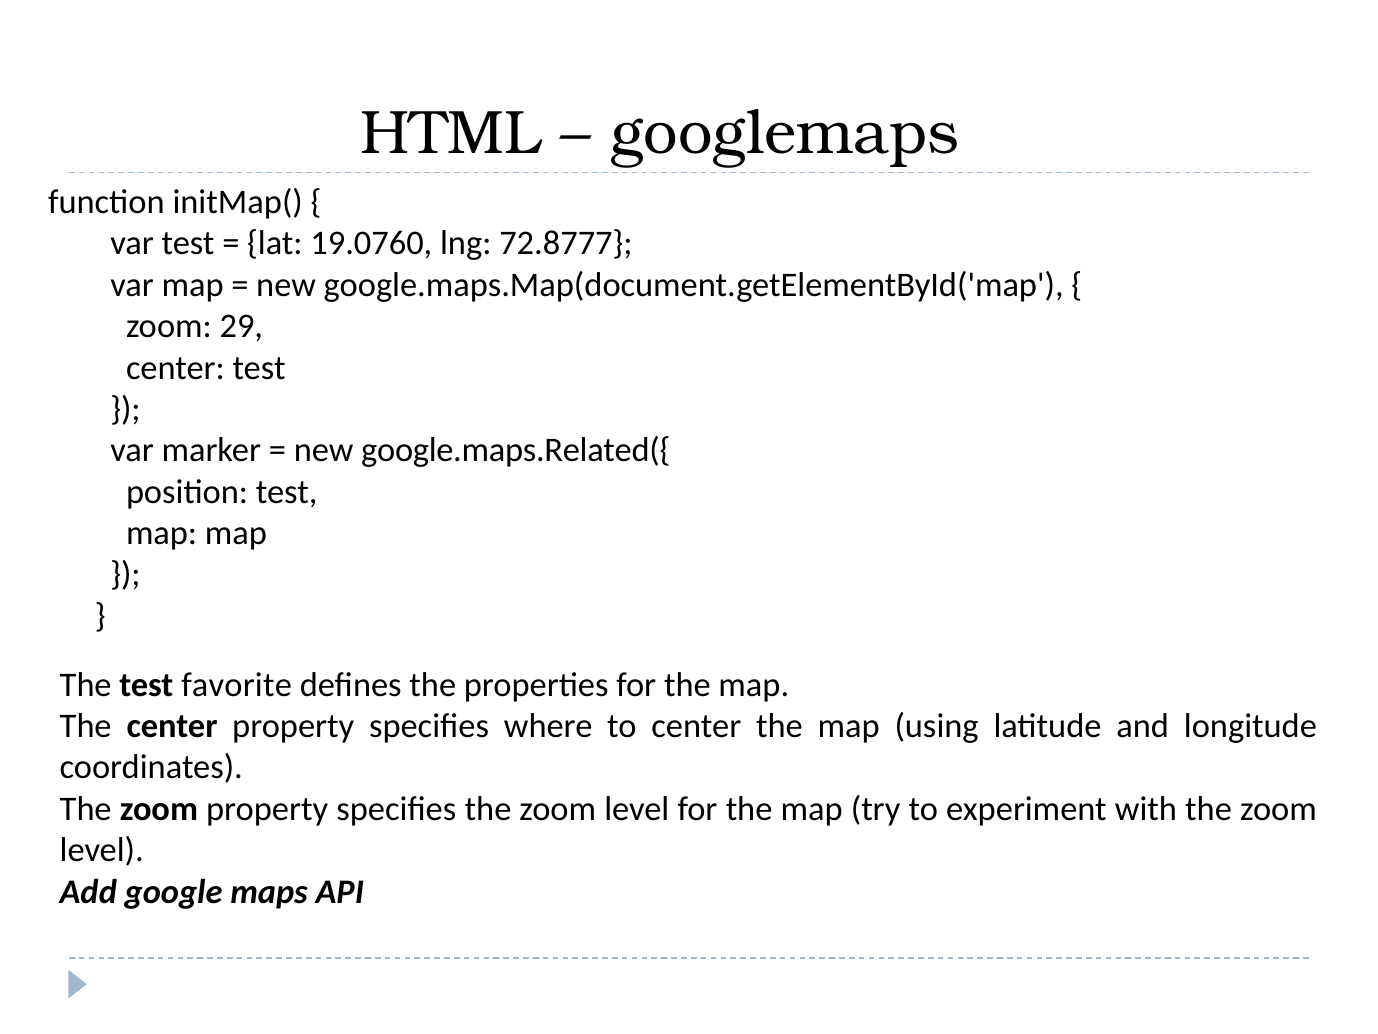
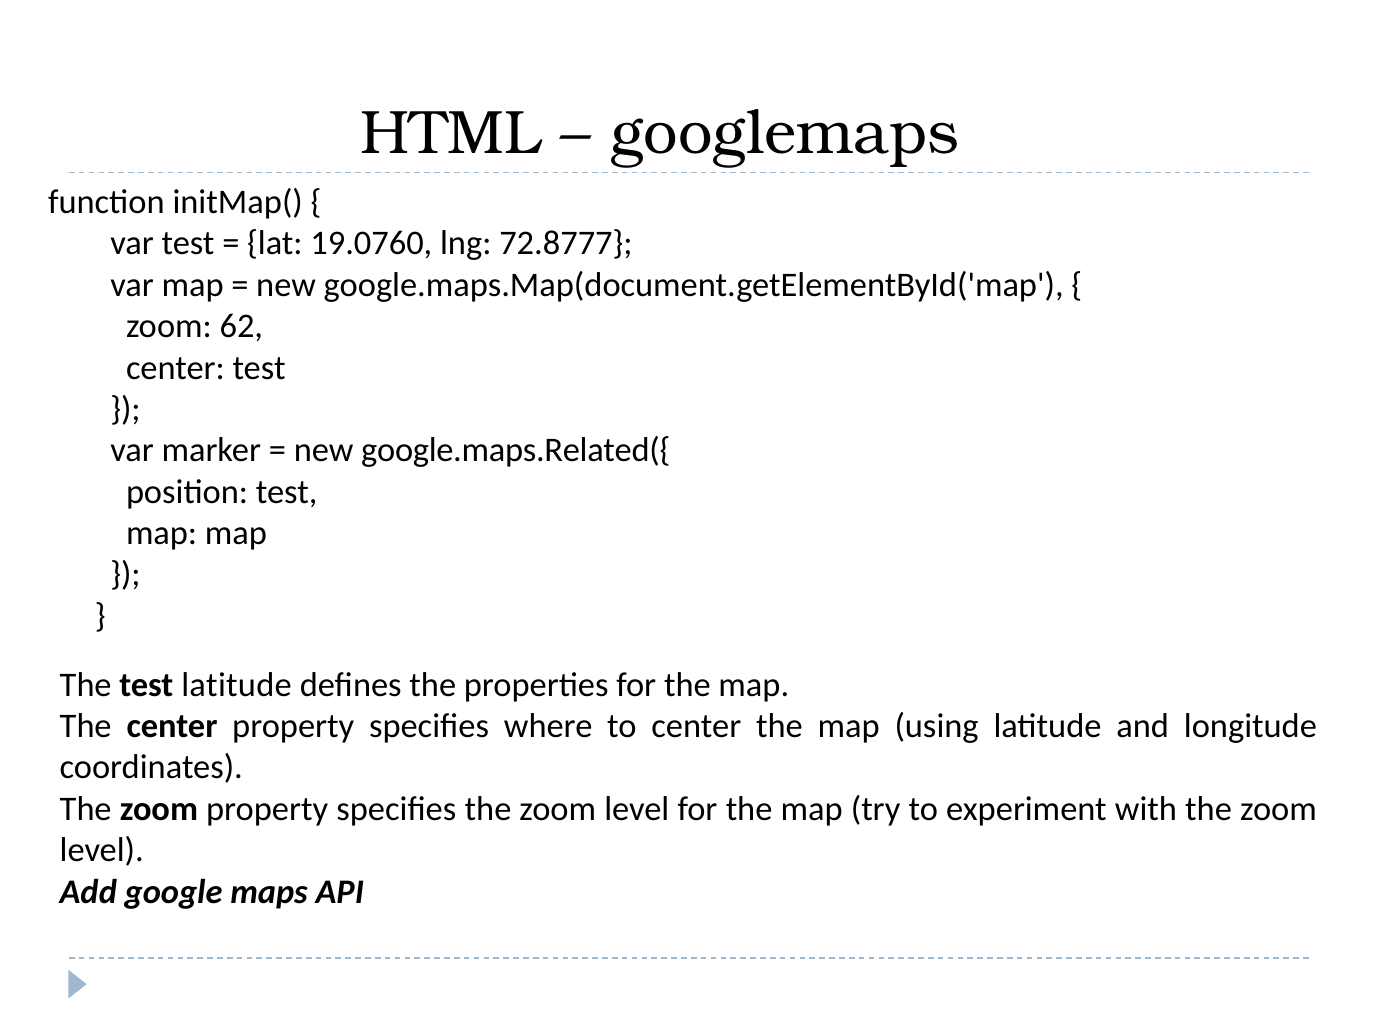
29: 29 -> 62
test favorite: favorite -> latitude
